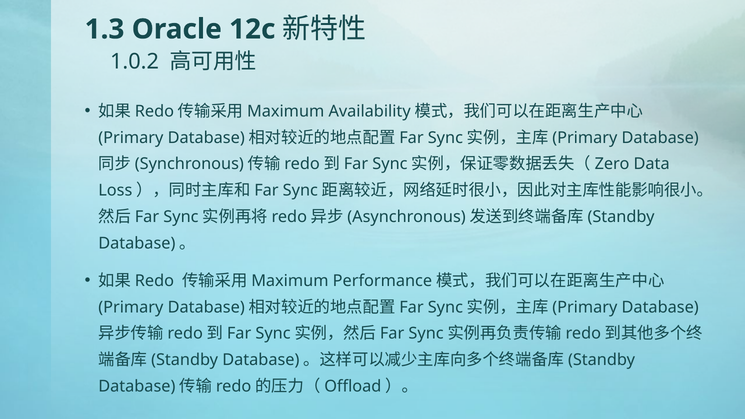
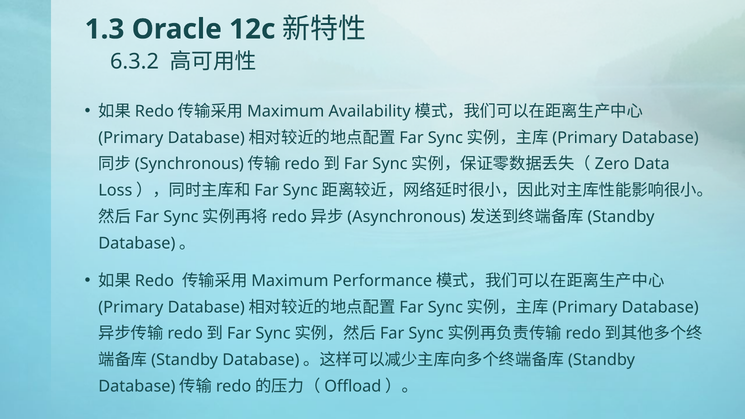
1.0.2: 1.0.2 -> 6.3.2
